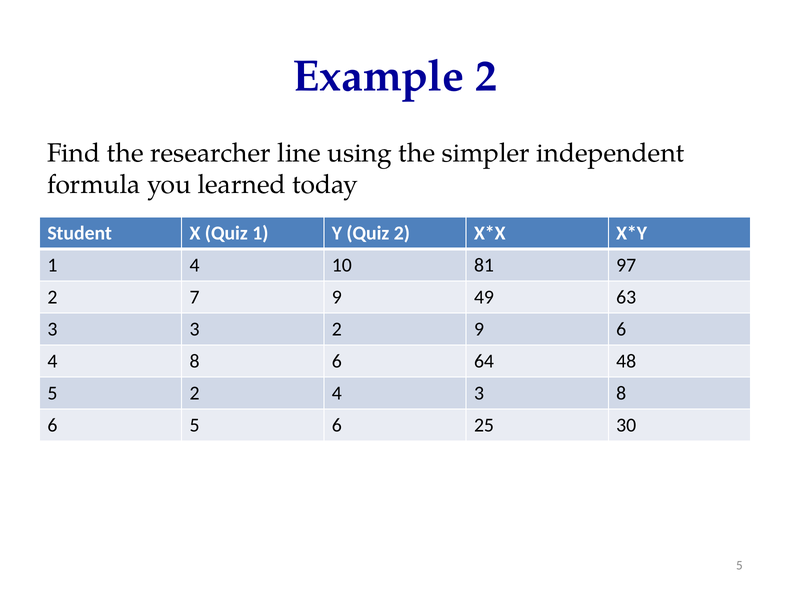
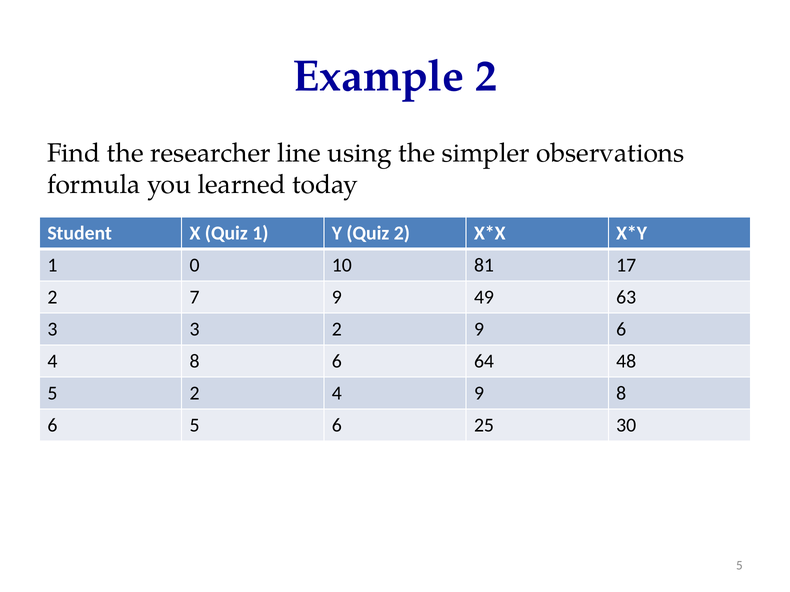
independent: independent -> observations
1 4: 4 -> 0
97: 97 -> 17
4 3: 3 -> 9
